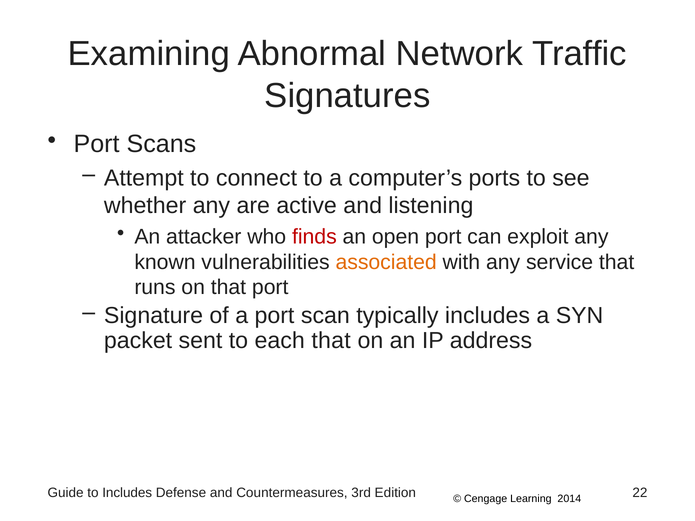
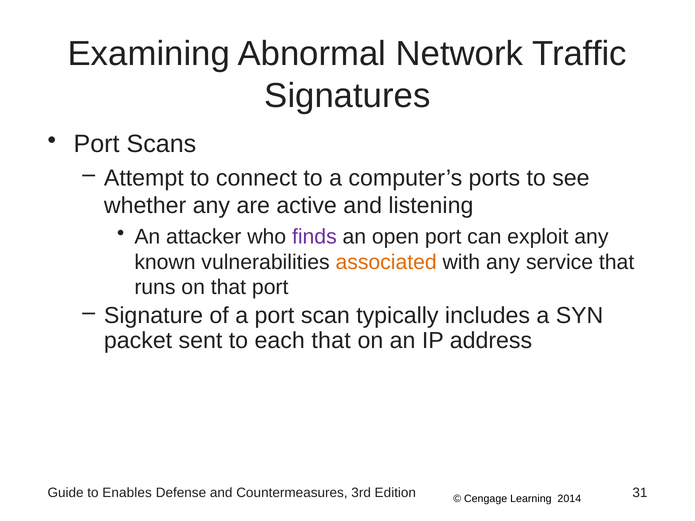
finds colour: red -> purple
to Includes: Includes -> Enables
22: 22 -> 31
